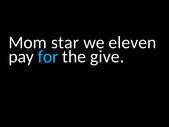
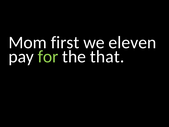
star: star -> first
for colour: light blue -> light green
give: give -> that
